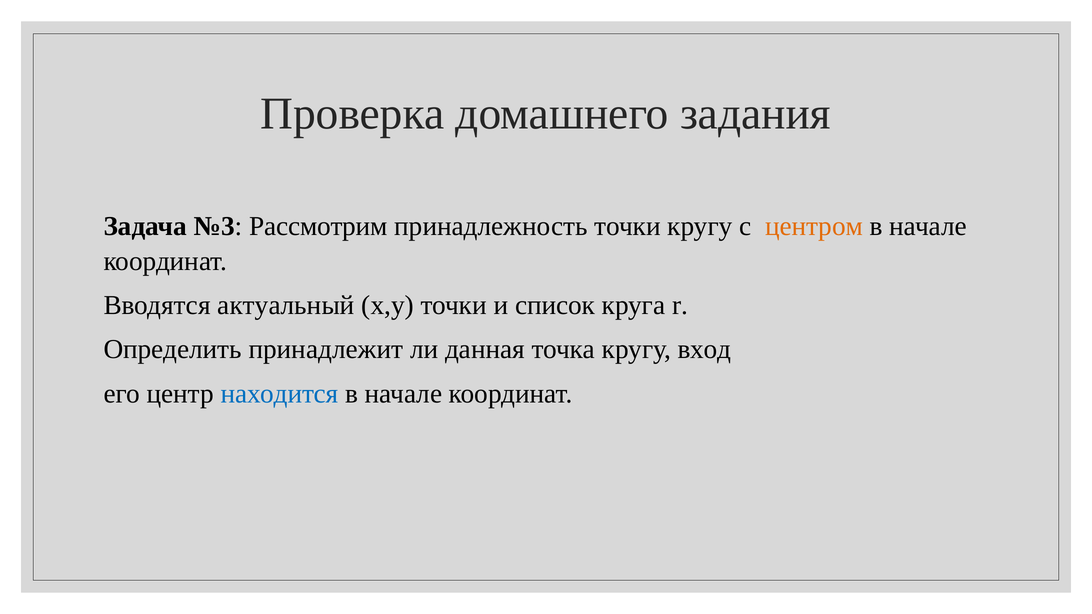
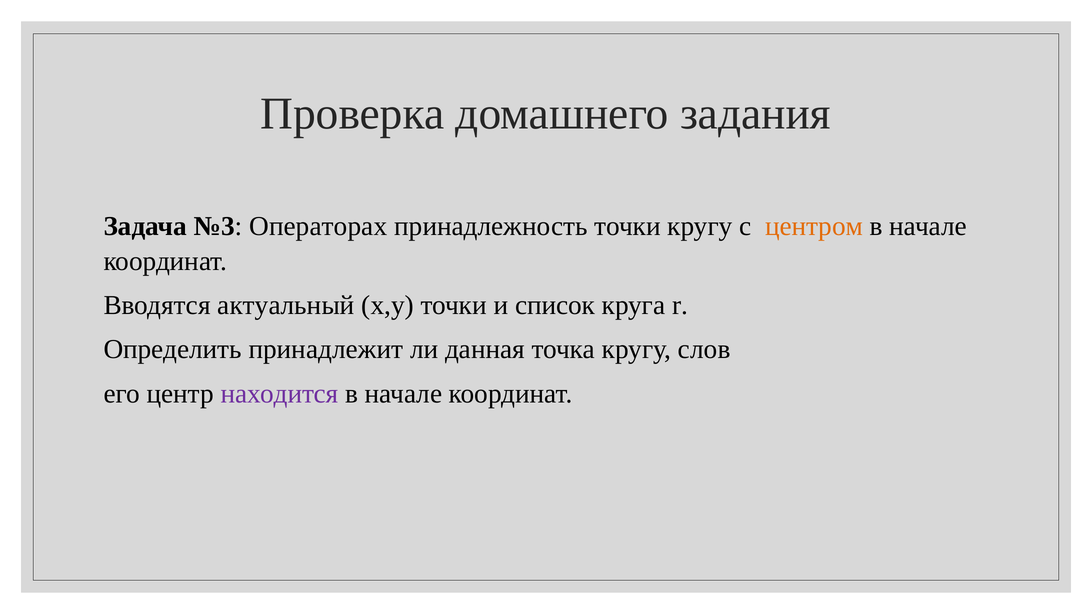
Рассмотрим: Рассмотрим -> Операторах
вход: вход -> слов
находится colour: blue -> purple
